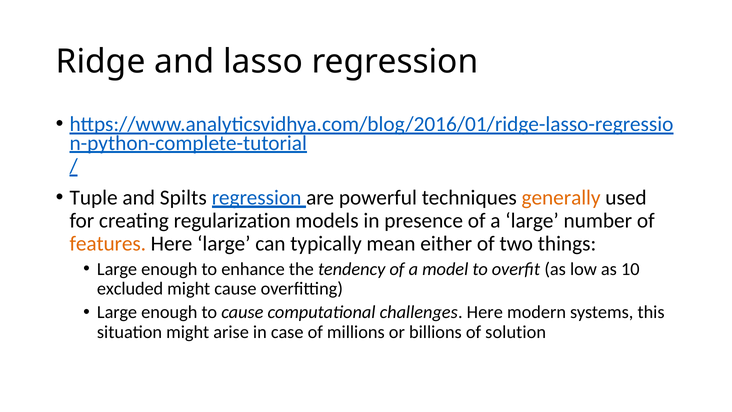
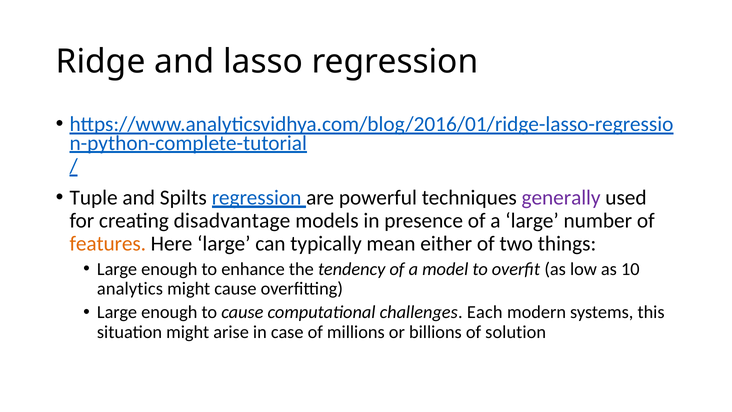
generally colour: orange -> purple
regularization: regularization -> disadvantage
excluded: excluded -> analytics
challenges Here: Here -> Each
